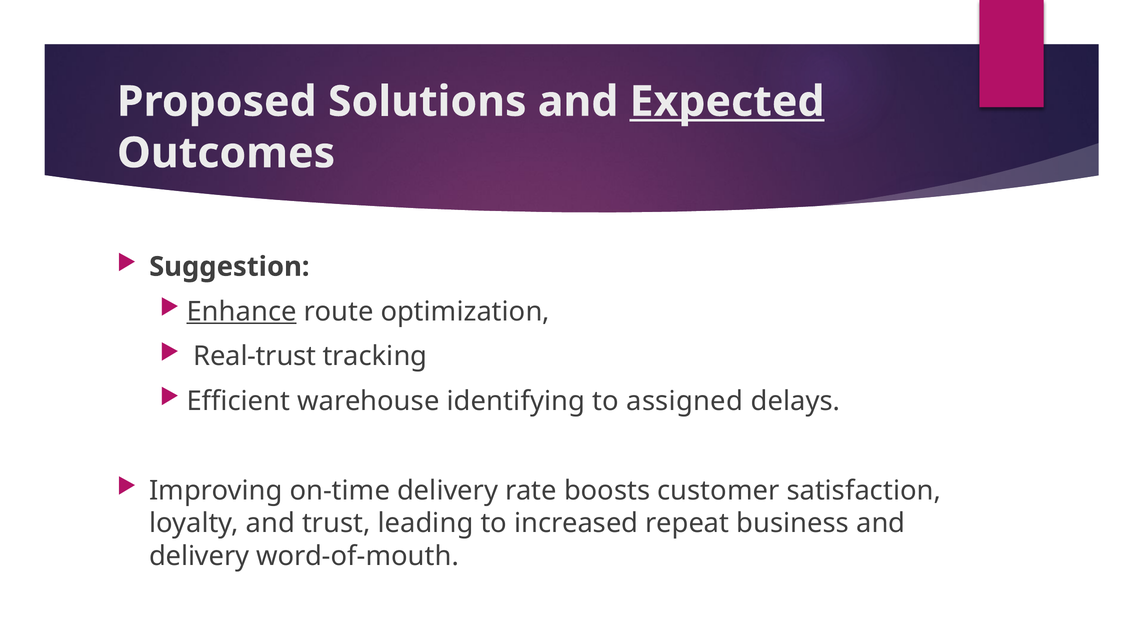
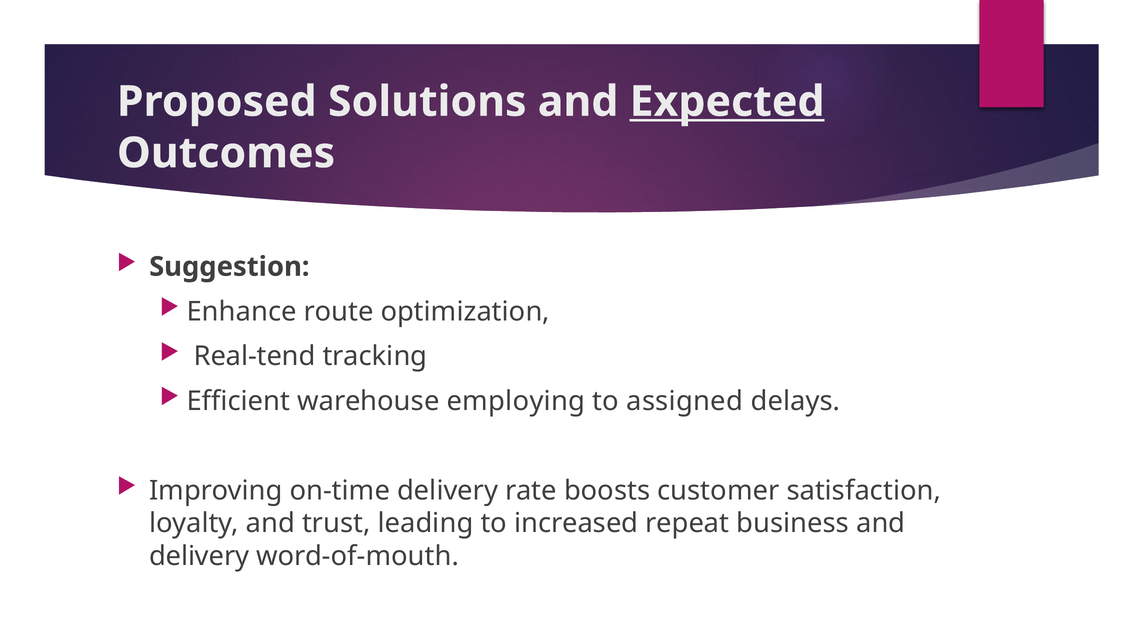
Enhance underline: present -> none
Real-trust: Real-trust -> Real-tend
identifying: identifying -> employing
